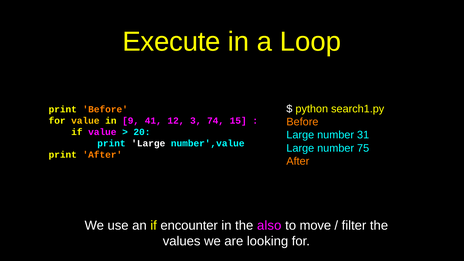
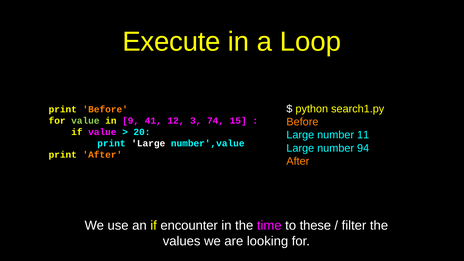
value at (85, 121) colour: yellow -> light green
31: 31 -> 11
75: 75 -> 94
also: also -> time
move: move -> these
